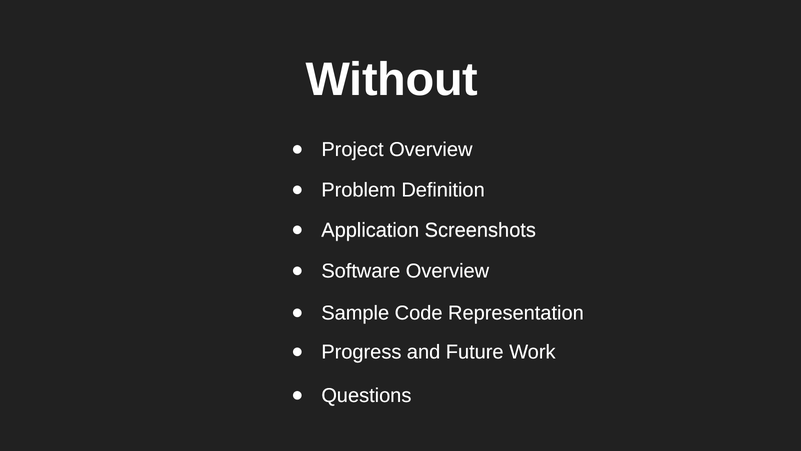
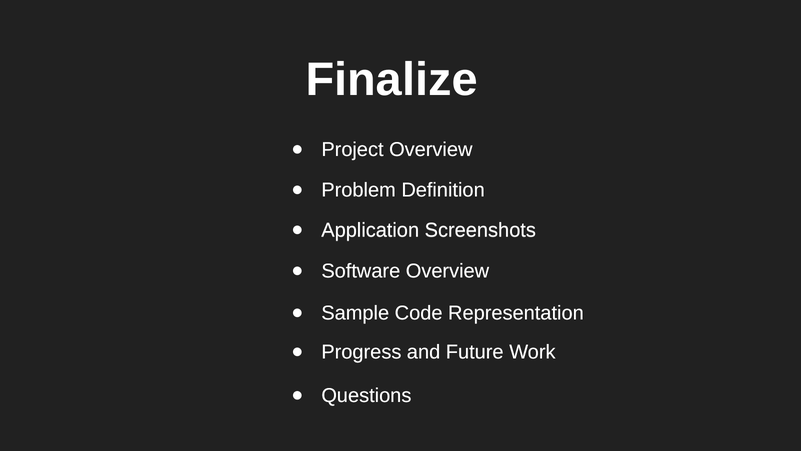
Without: Without -> Finalize
